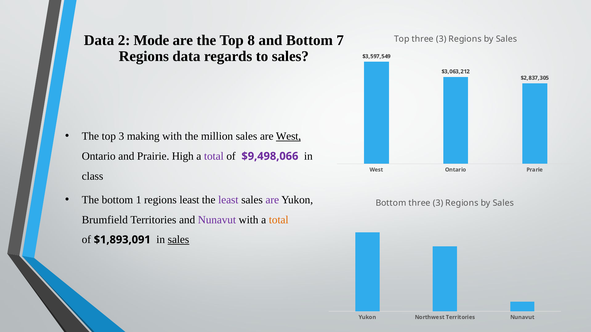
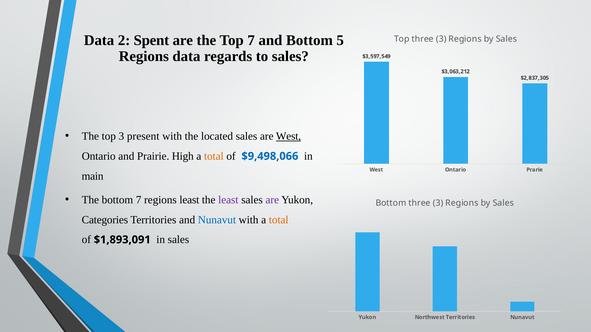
Mode: Mode -> Spent
Top 8: 8 -> 7
7: 7 -> 5
making: making -> present
million: million -> located
total at (214, 156) colour: purple -> orange
$9,498,066 colour: purple -> blue
class: class -> main
bottom 1: 1 -> 7
Brumfield: Brumfield -> Categories
Nunavut at (217, 220) colour: purple -> blue
sales at (178, 240) underline: present -> none
